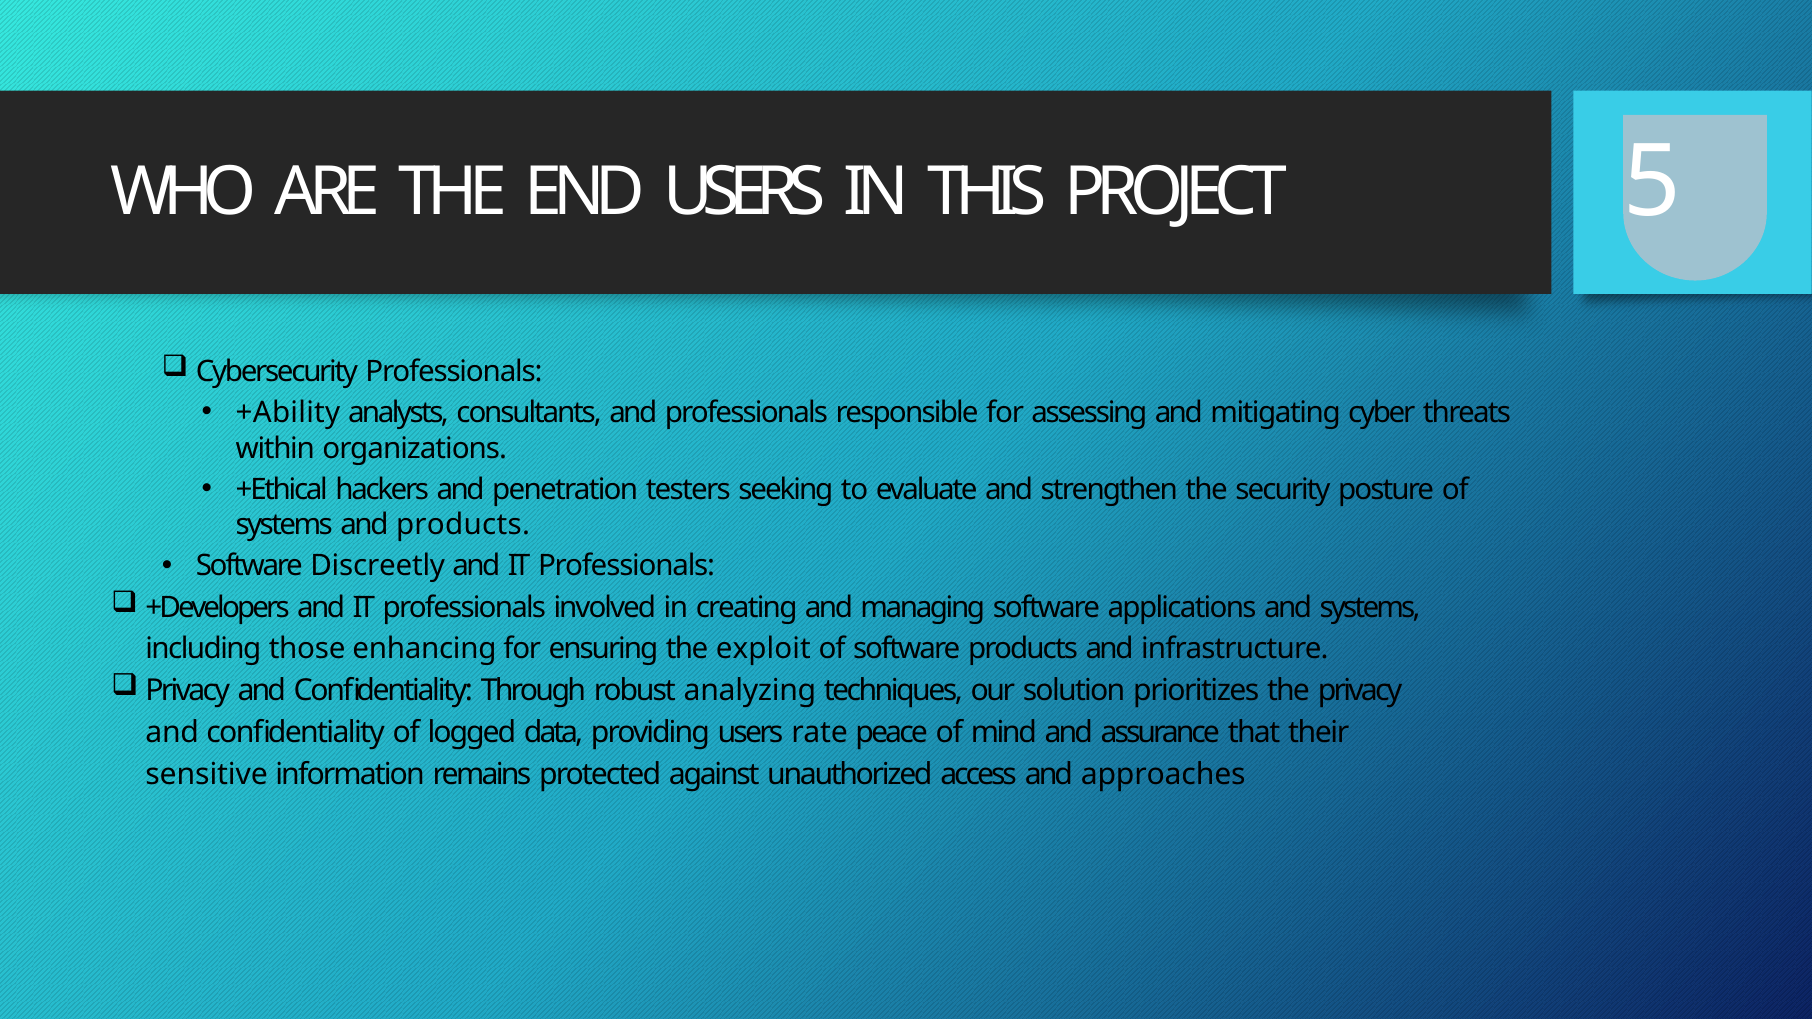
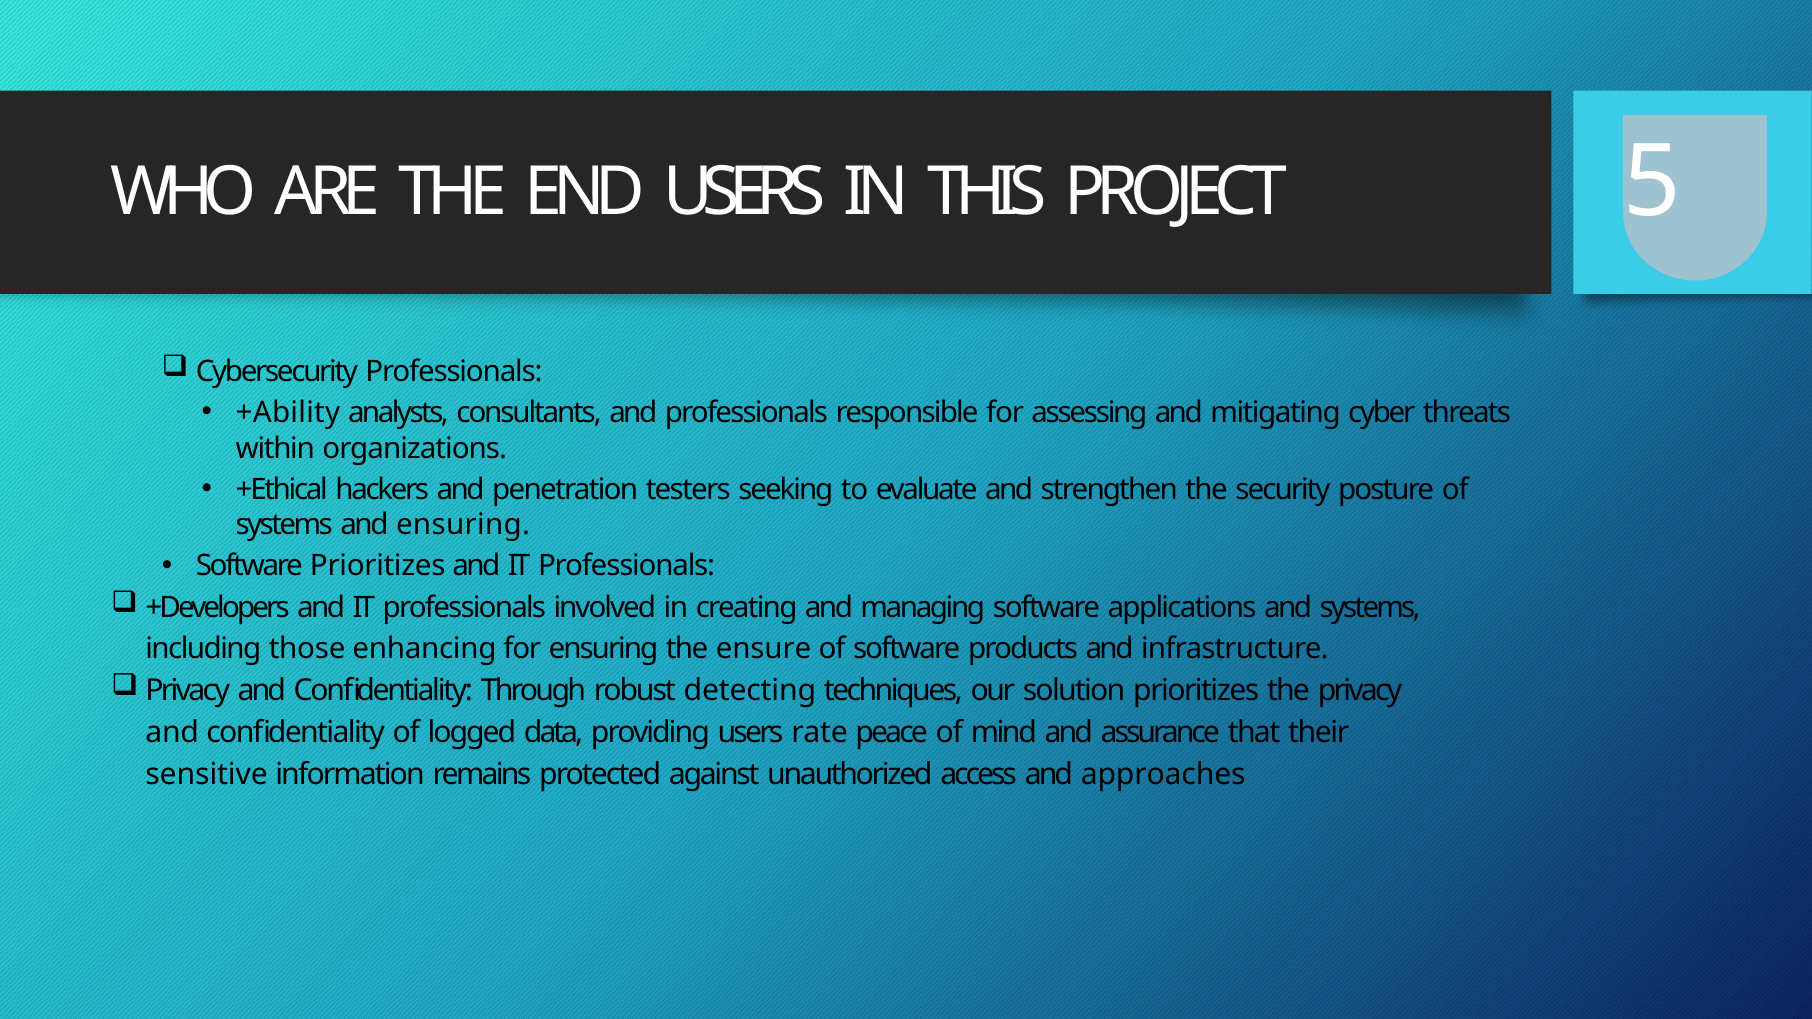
and products: products -> ensuring
Software Discreetly: Discreetly -> Prioritizes
exploit: exploit -> ensure
analyzing: analyzing -> detecting
